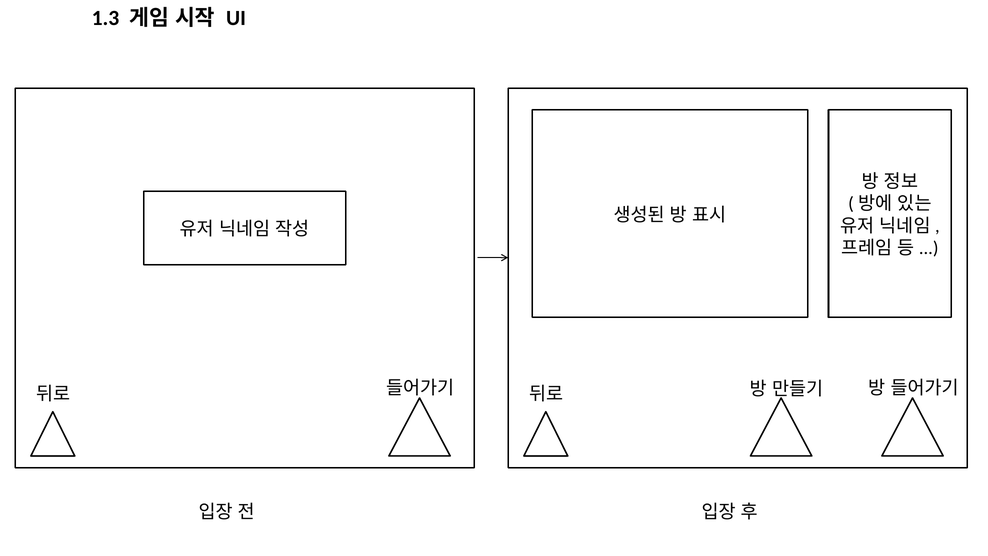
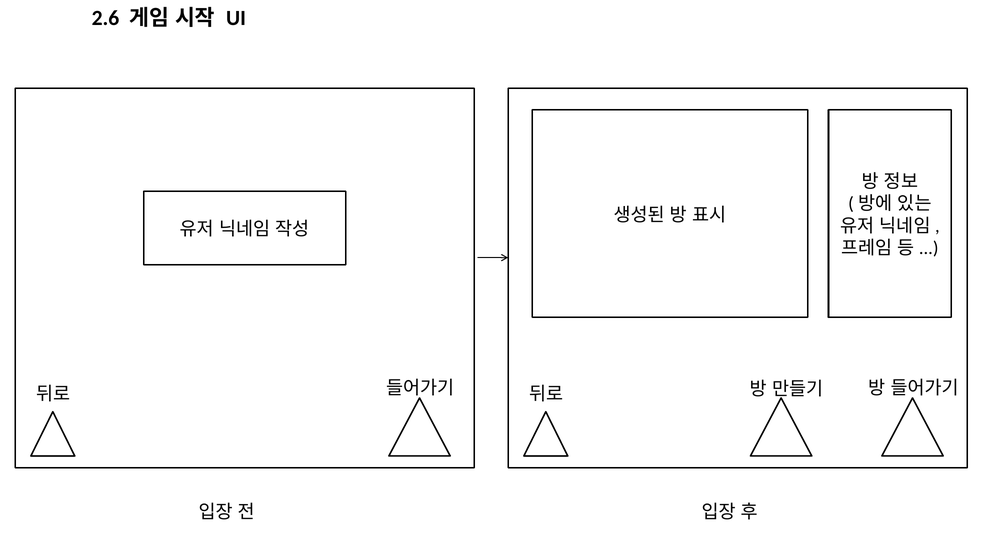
1.3: 1.3 -> 2.6
